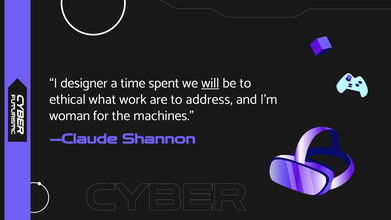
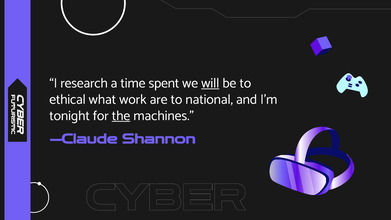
designer: designer -> research
address: address -> national
woman: woman -> tonight
the underline: none -> present
